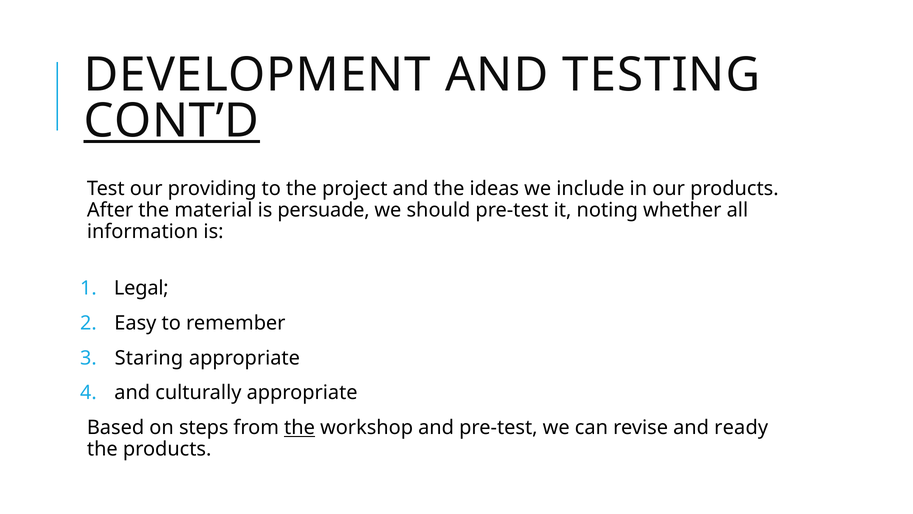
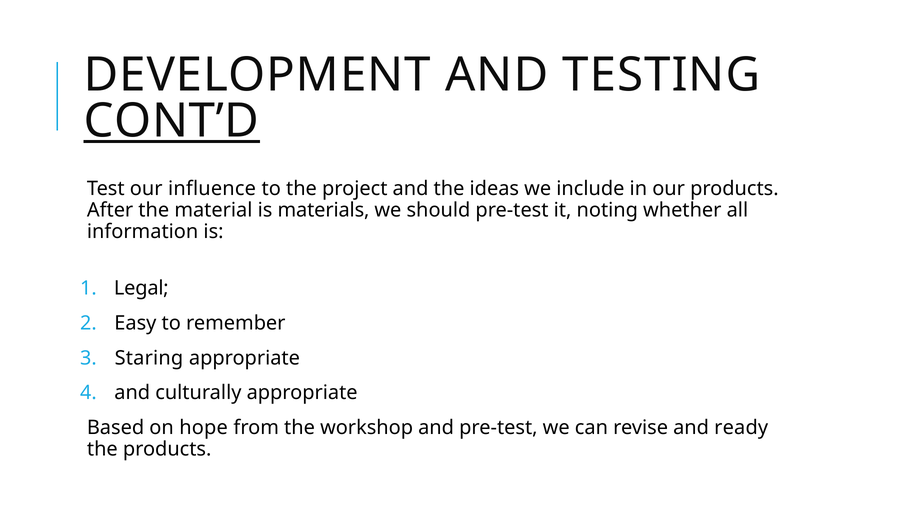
providing: providing -> influence
persuade: persuade -> materials
steps: steps -> hope
the at (300, 427) underline: present -> none
